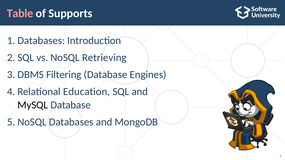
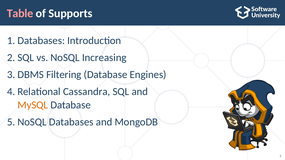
Retrieving: Retrieving -> Increasing
Education: Education -> Cassandra
MySQL colour: black -> orange
